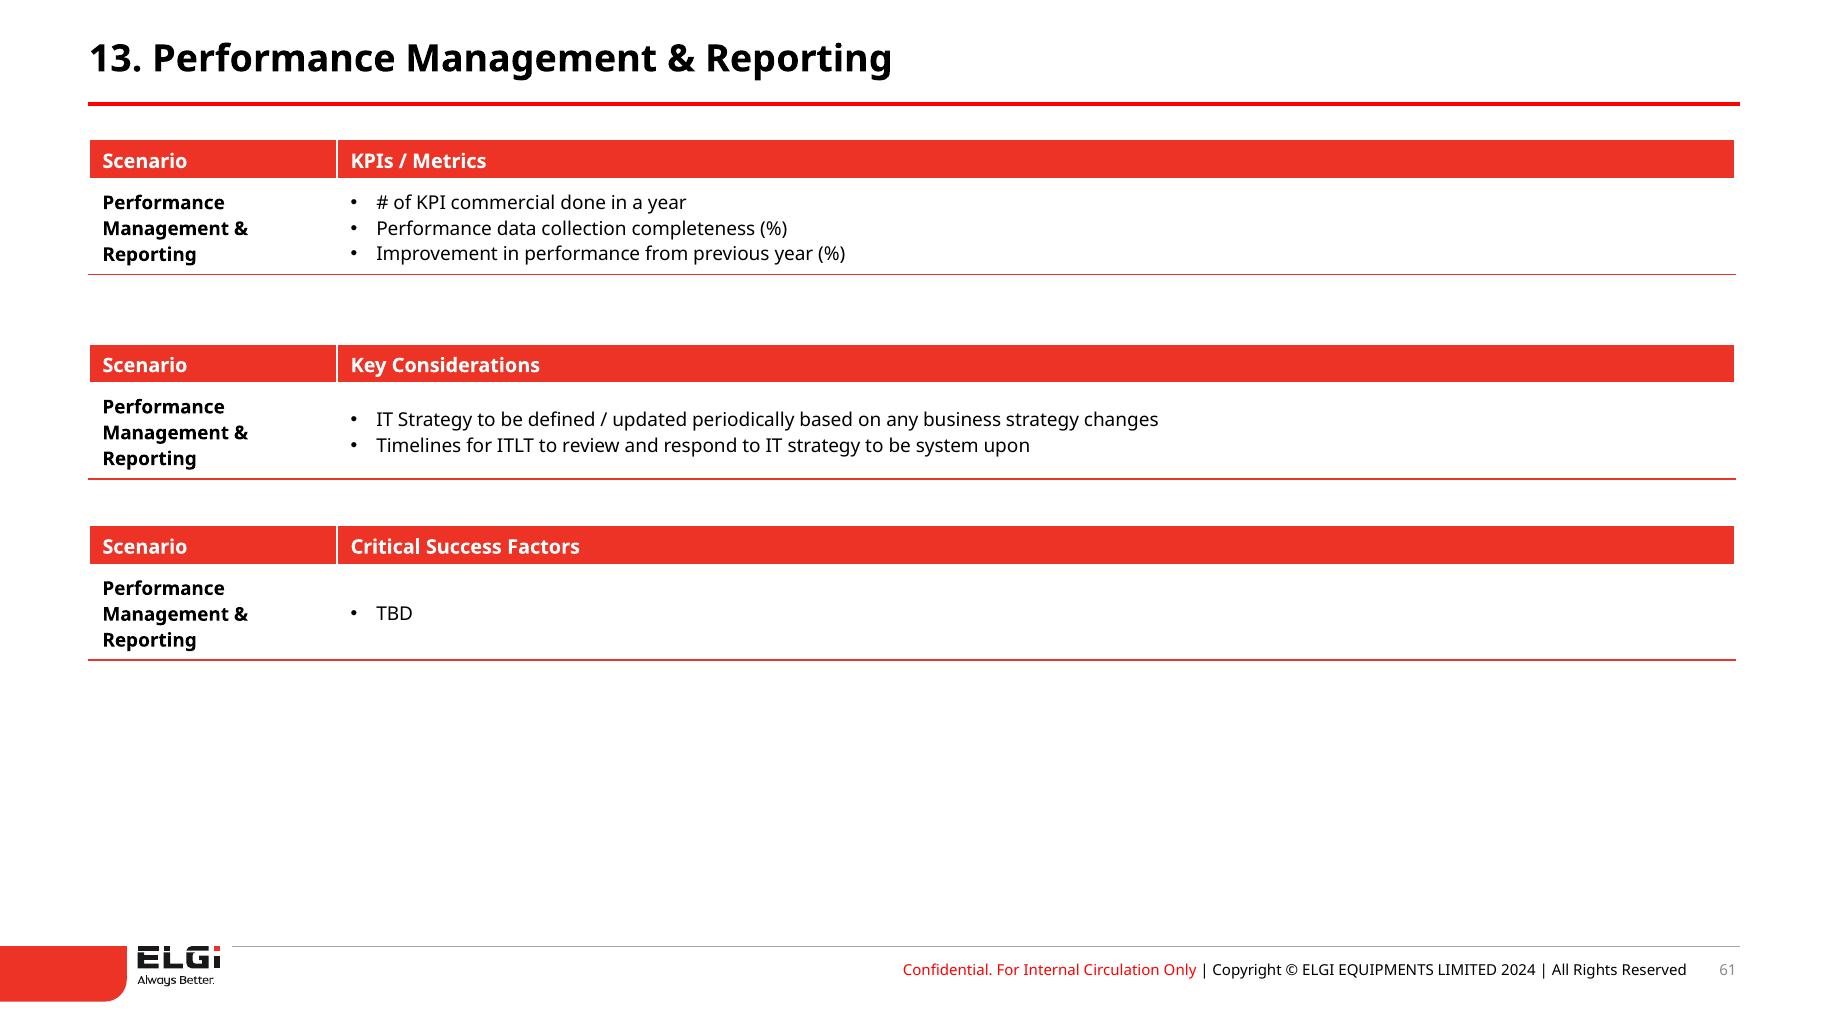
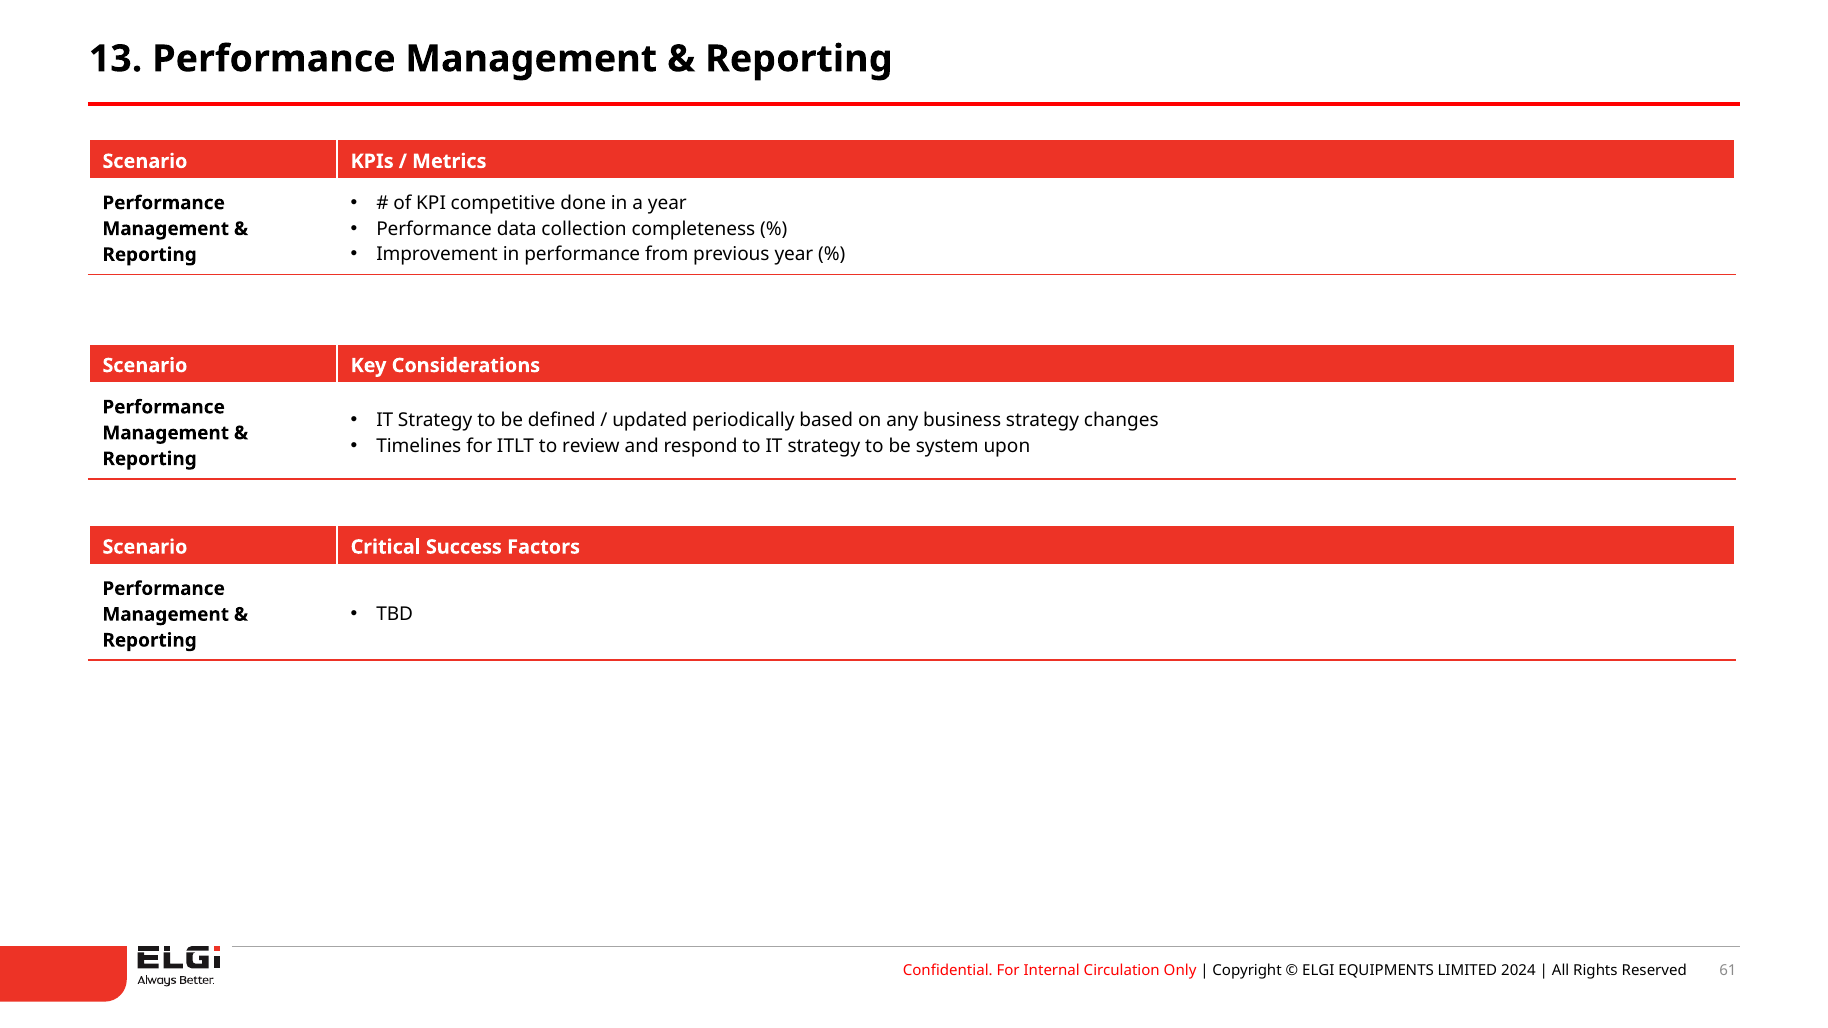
commercial: commercial -> competitive
